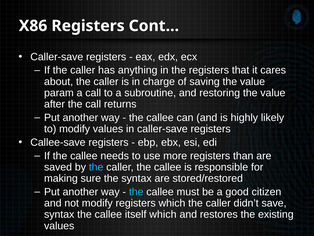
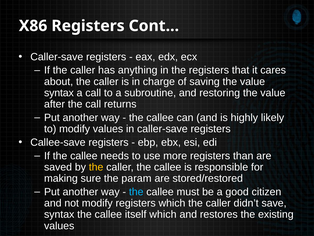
param at (59, 93): param -> syntax
the at (96, 167) colour: light blue -> yellow
the syntax: syntax -> param
